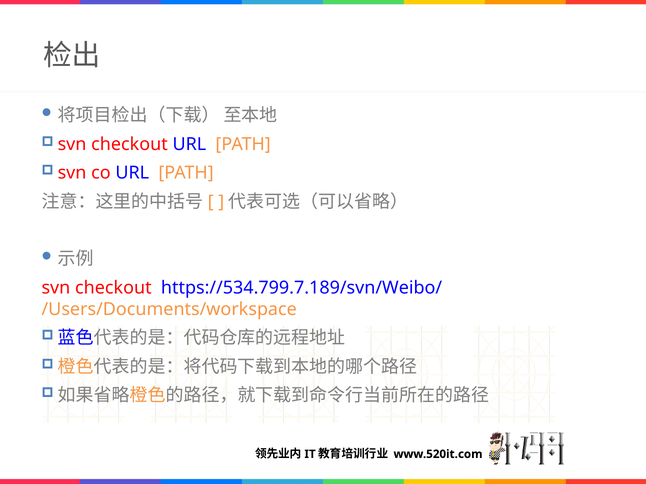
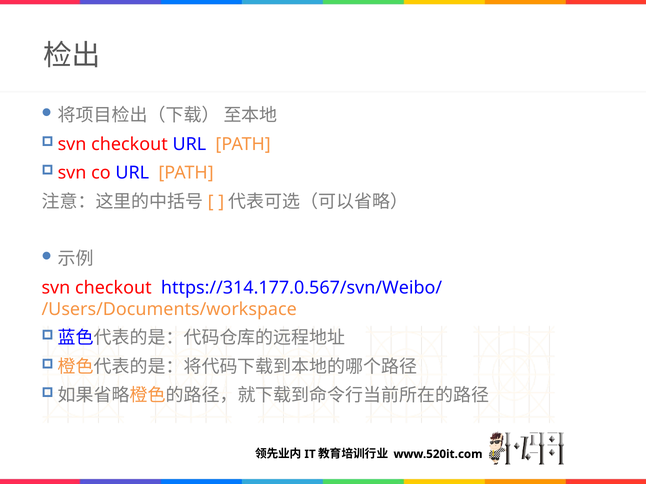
https://534.799.7.189/svn/Weibo/: https://534.799.7.189/svn/Weibo/ -> https://314.177.0.567/svn/Weibo/
